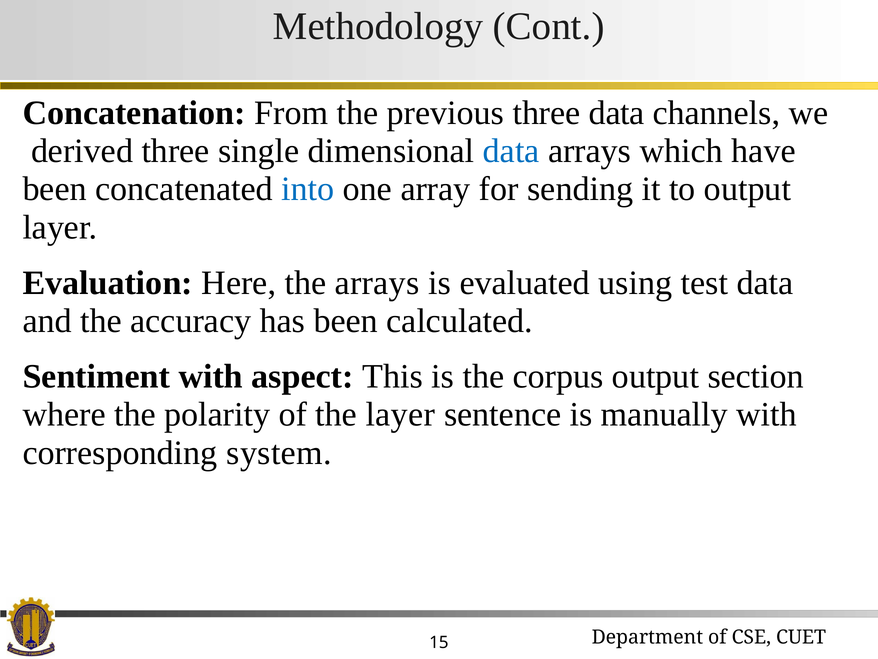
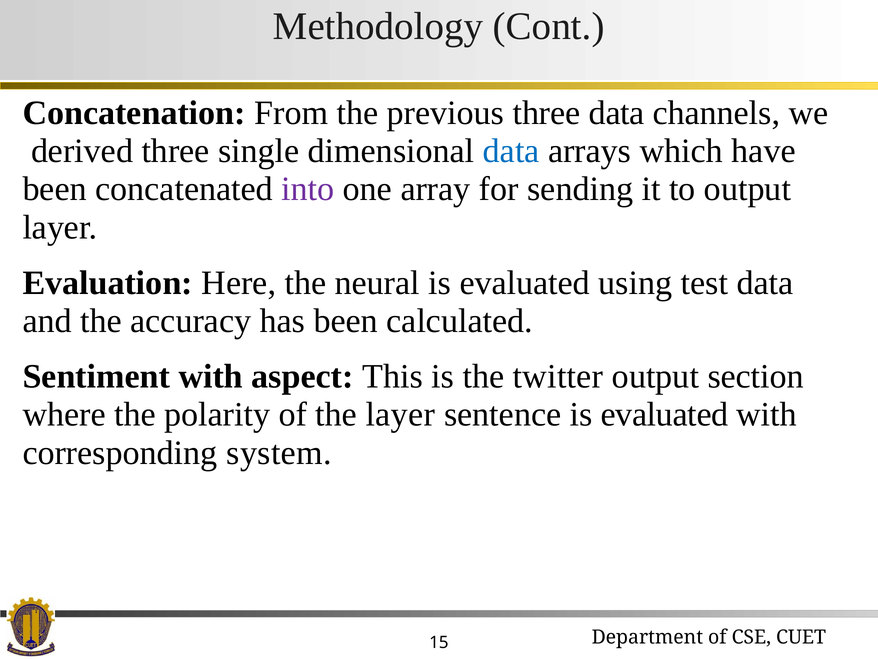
into colour: blue -> purple
the arrays: arrays -> neural
corpus: corpus -> twitter
sentence is manually: manually -> evaluated
